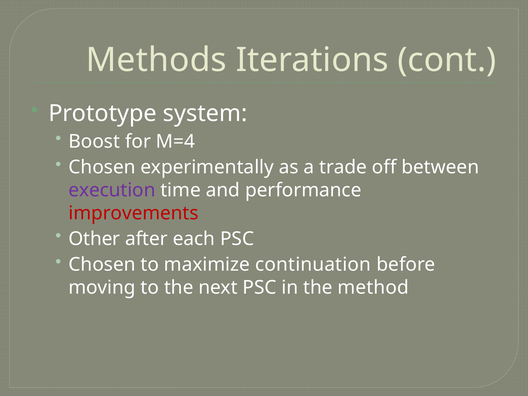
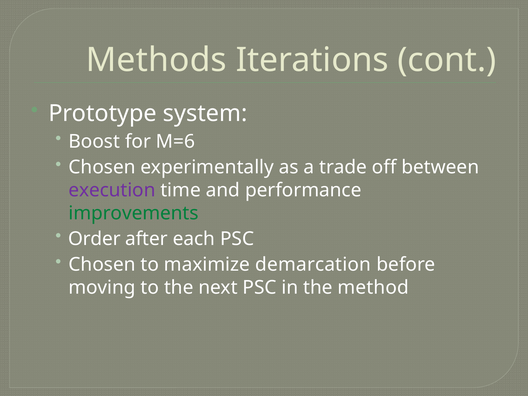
M=4: M=4 -> M=6
improvements colour: red -> green
Other: Other -> Order
continuation: continuation -> demarcation
